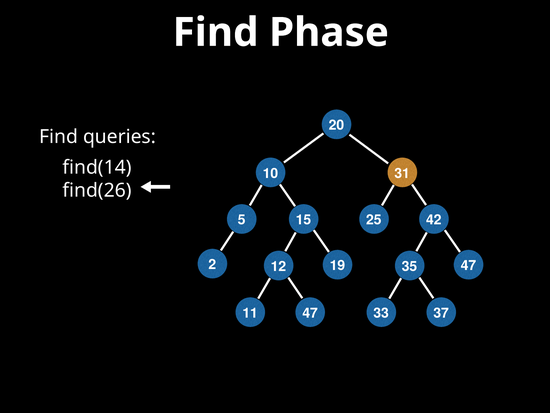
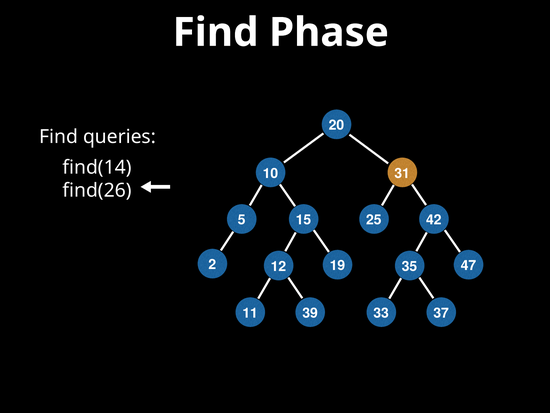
11 47: 47 -> 39
